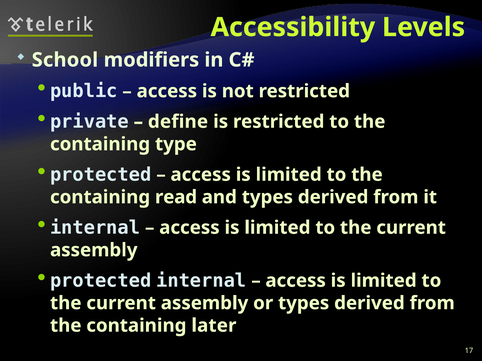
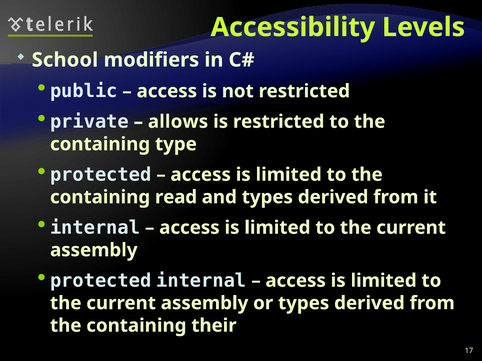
define: define -> allows
later: later -> their
